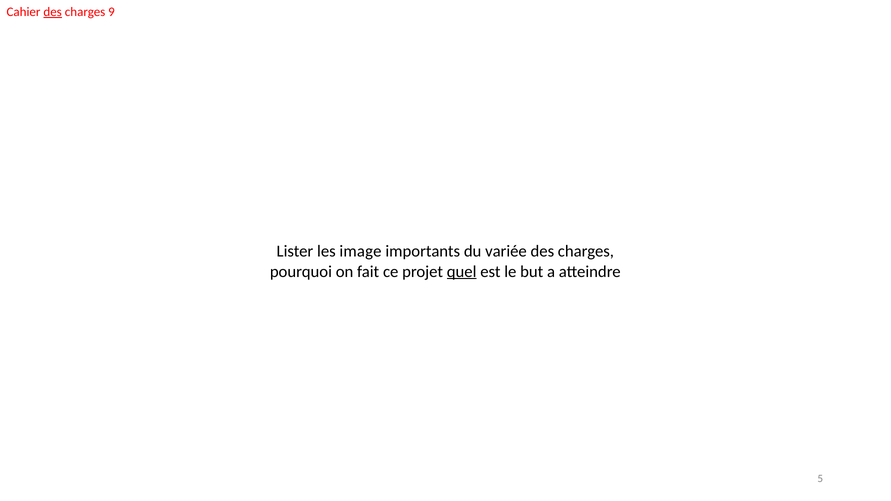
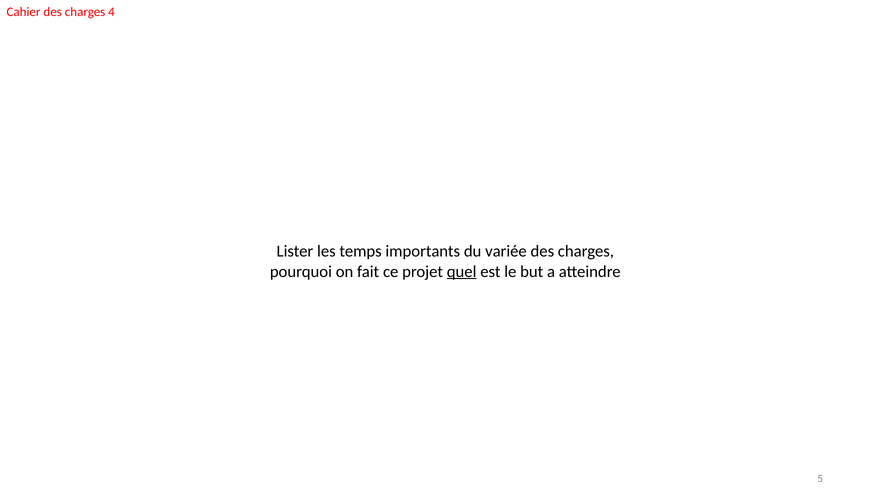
des at (53, 12) underline: present -> none
9: 9 -> 4
image: image -> temps
